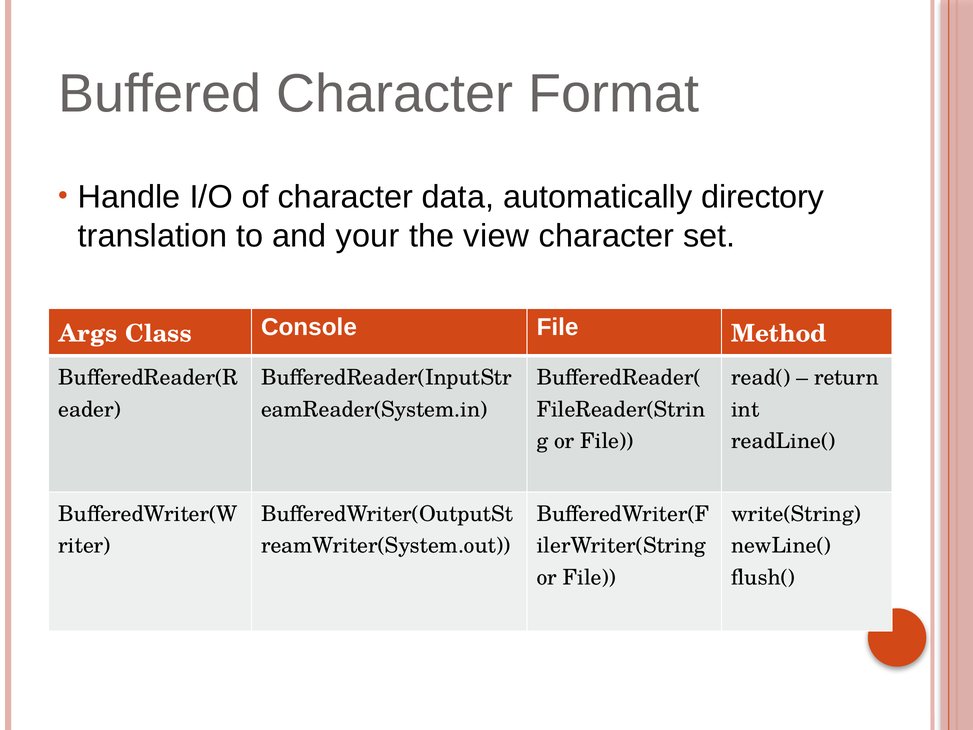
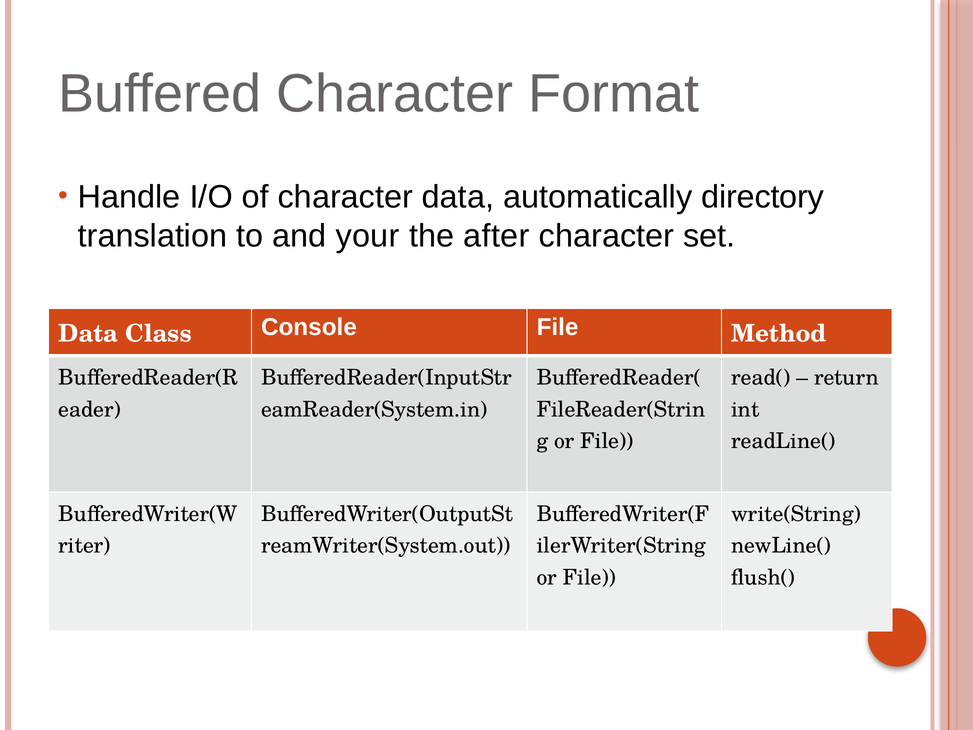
view: view -> after
Args at (88, 333): Args -> Data
